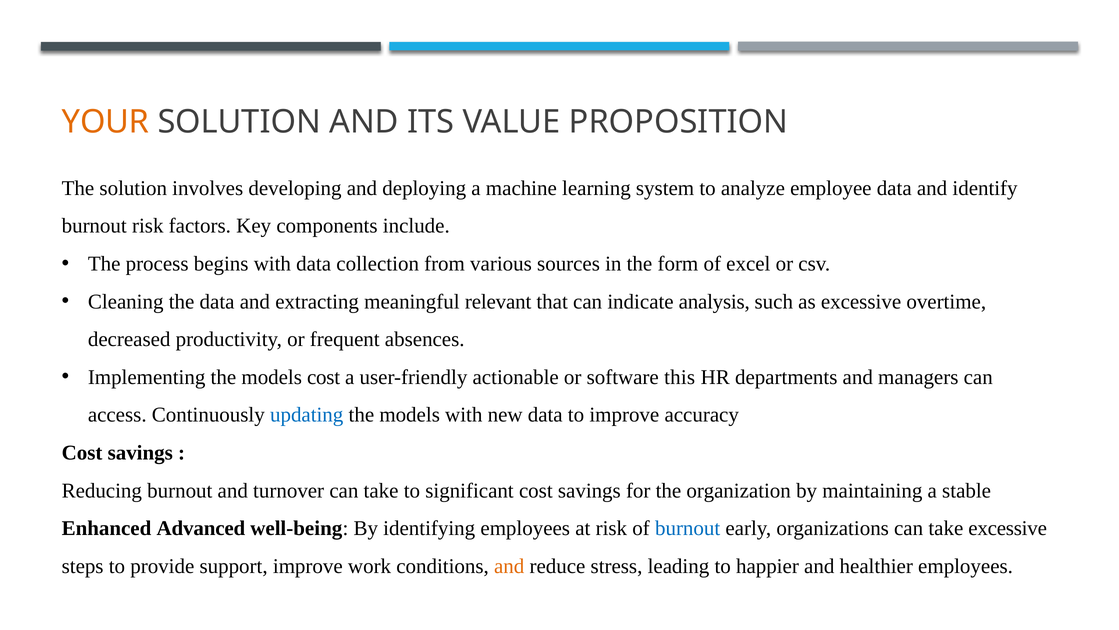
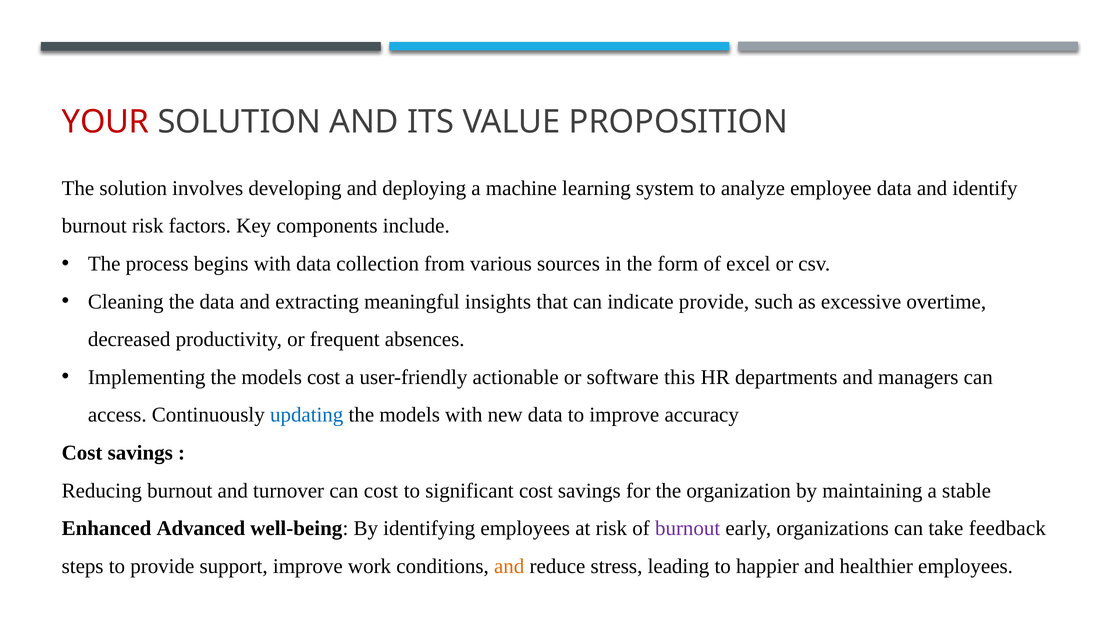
YOUR colour: orange -> red
relevant: relevant -> insights
indicate analysis: analysis -> provide
turnover can take: take -> cost
burnout at (688, 528) colour: blue -> purple
take excessive: excessive -> feedback
